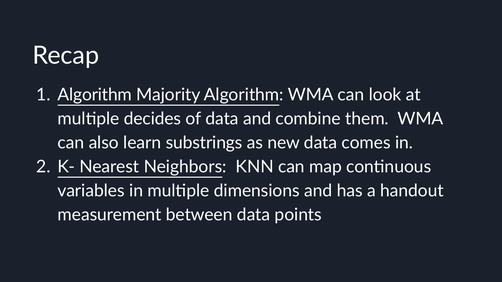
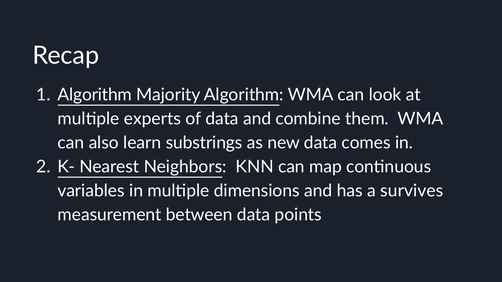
decides: decides -> experts
handout: handout -> survives
